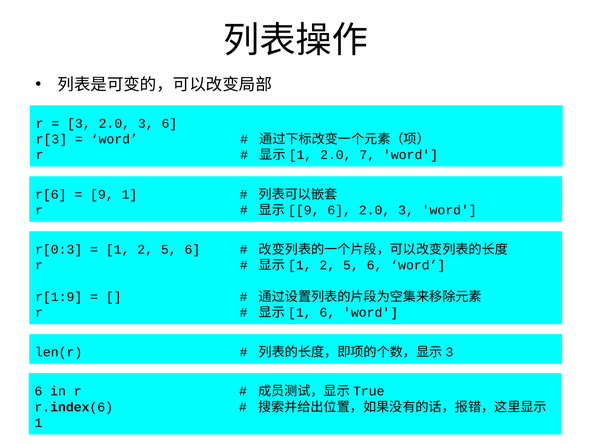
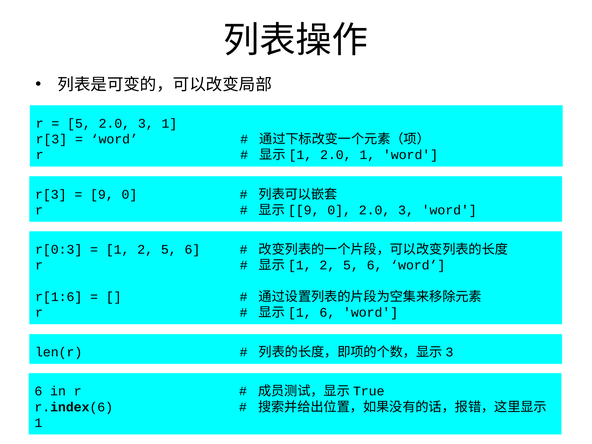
3 at (79, 123): 3 -> 5
3 6: 6 -> 1
2.0 7: 7 -> 1
r[6 at (51, 194): r[6 -> r[3
9 1: 1 -> 0
6 at (339, 210): 6 -> 0
r[1:9: r[1:9 -> r[1:6
